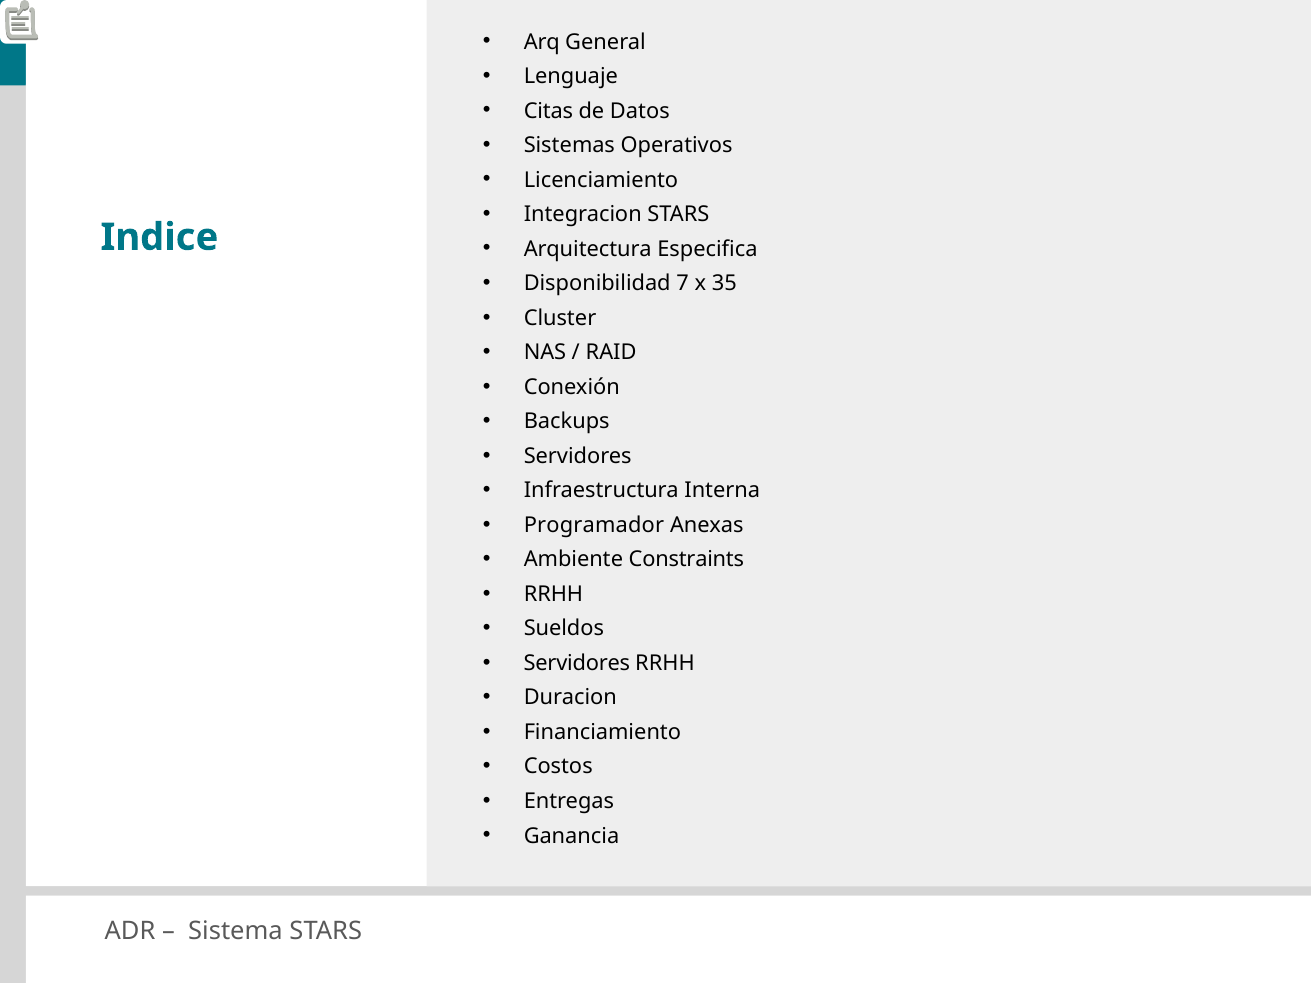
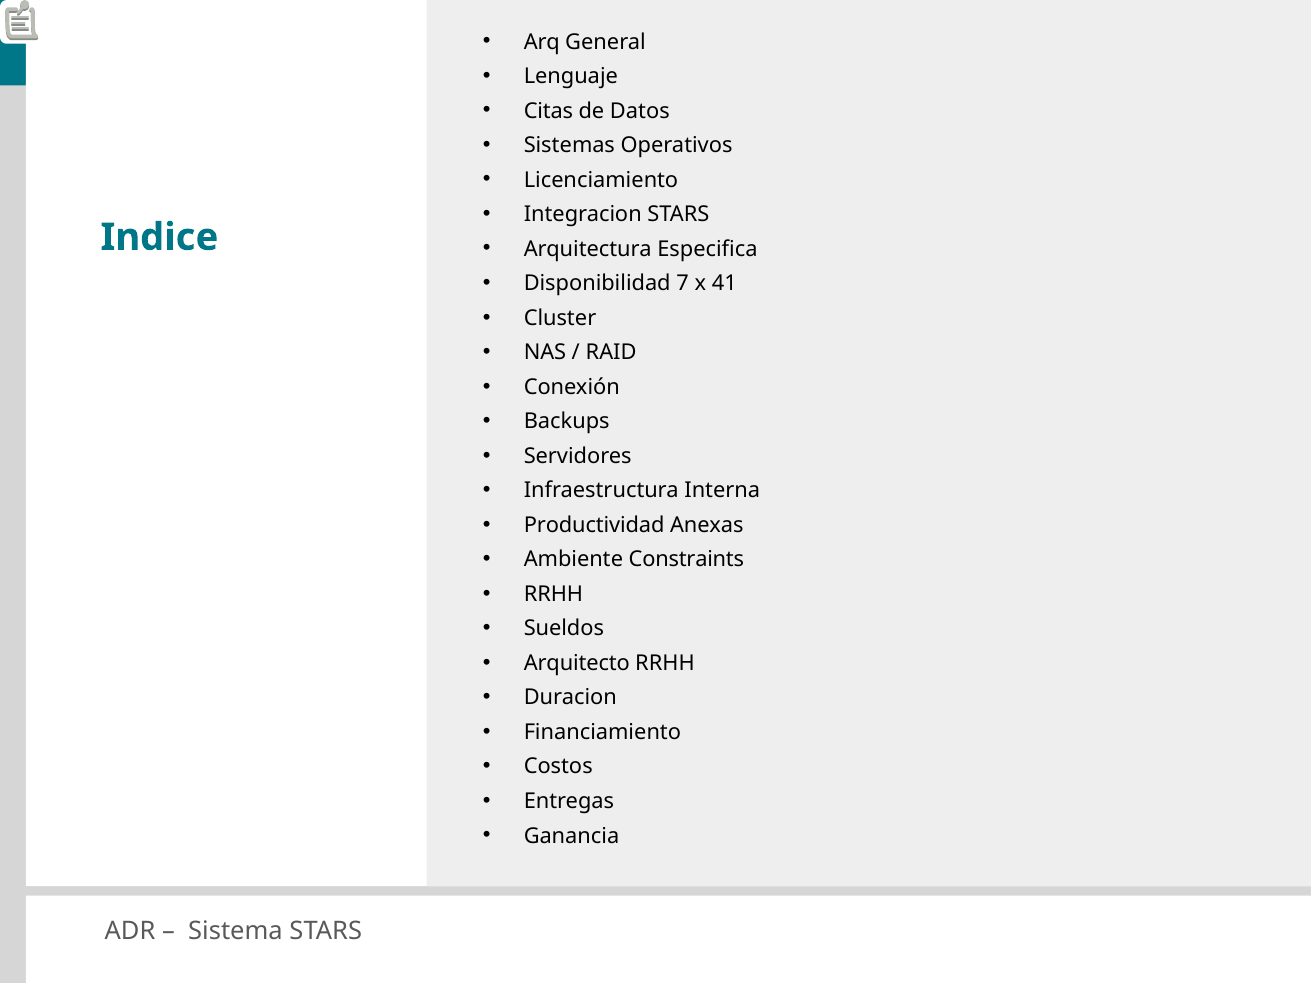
35: 35 -> 41
Programador: Programador -> Productividad
Servidores at (577, 663): Servidores -> Arquitecto
